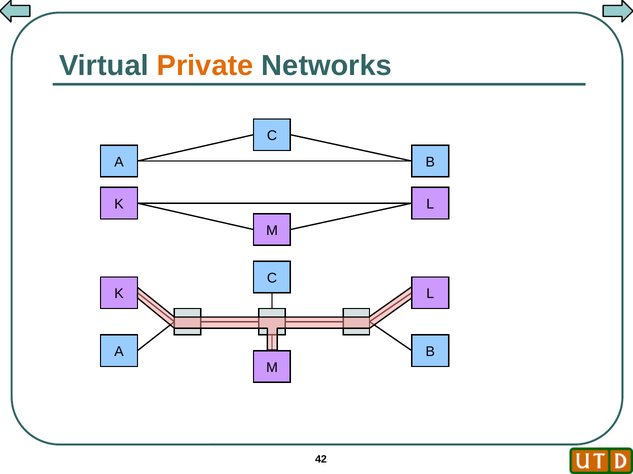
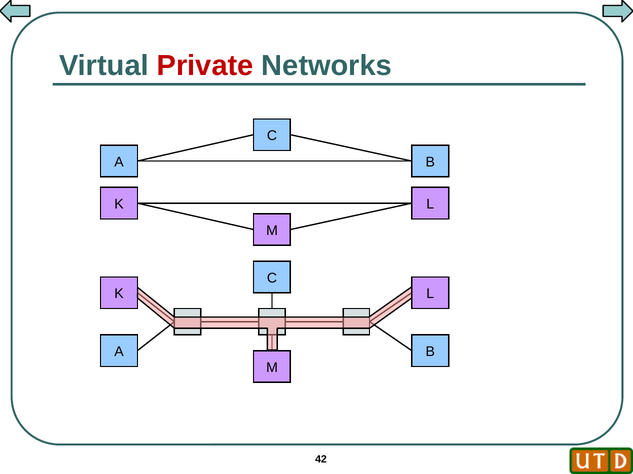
Private colour: orange -> red
